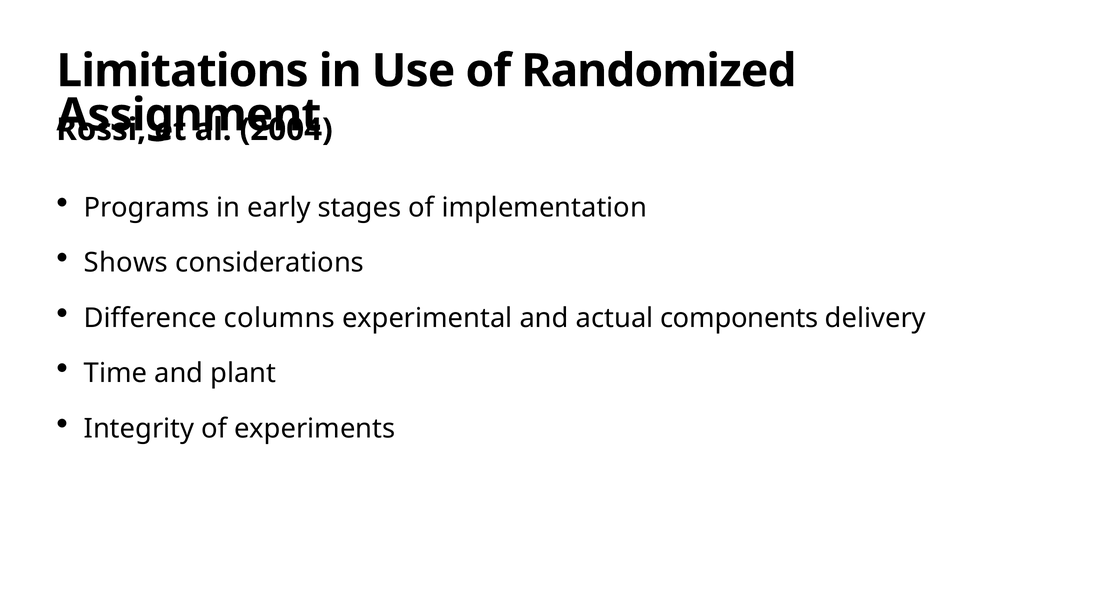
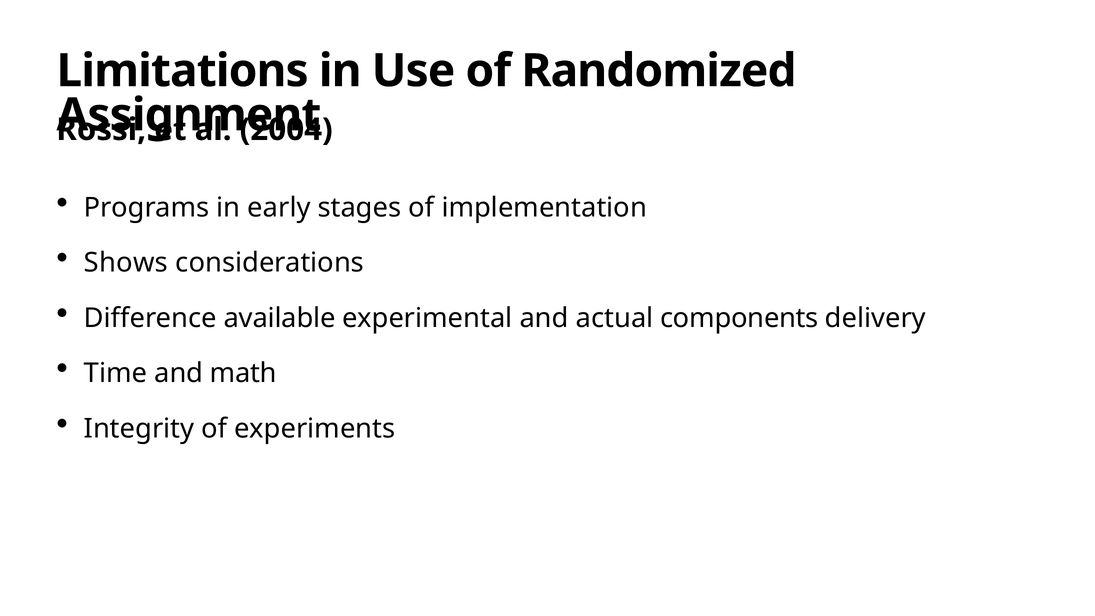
columns: columns -> available
plant: plant -> math
